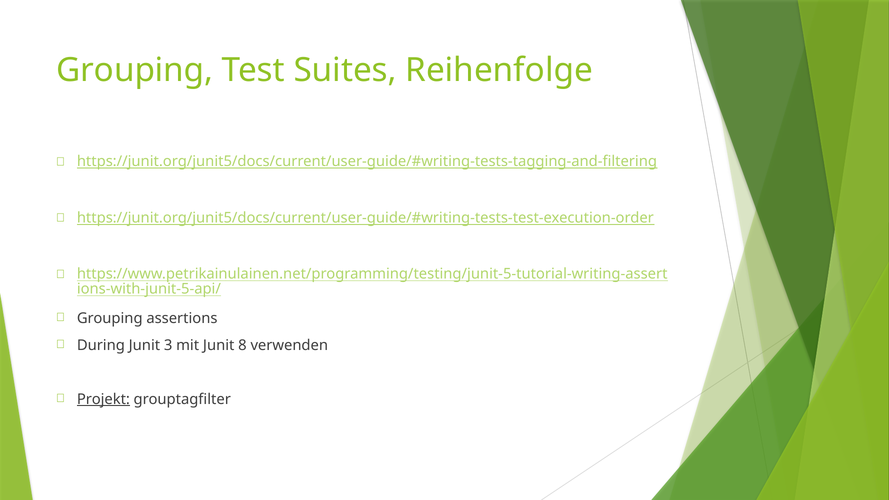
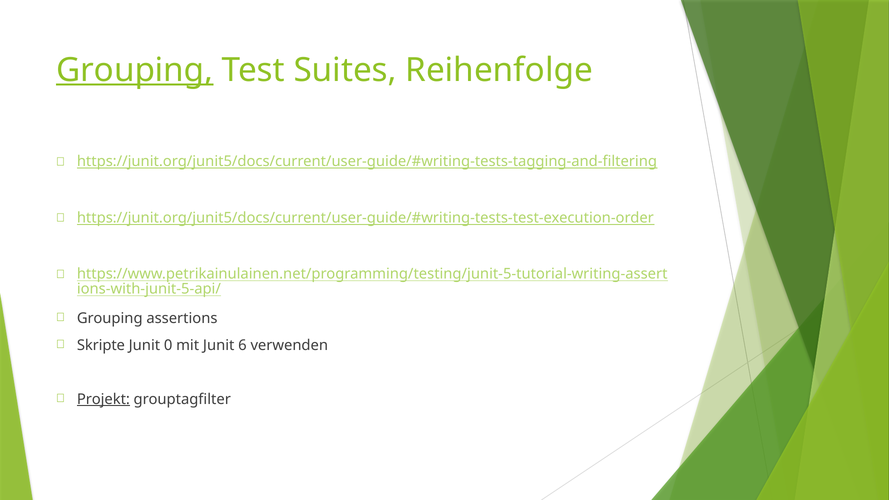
Grouping at (135, 70) underline: none -> present
During: During -> Skripte
3: 3 -> 0
8: 8 -> 6
